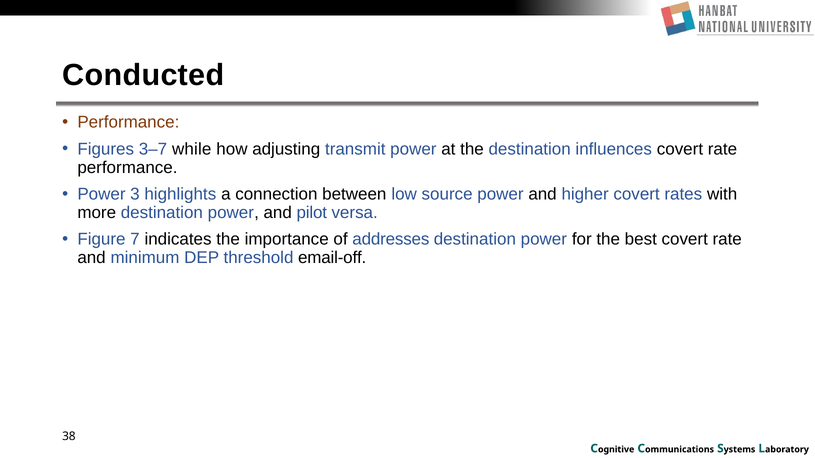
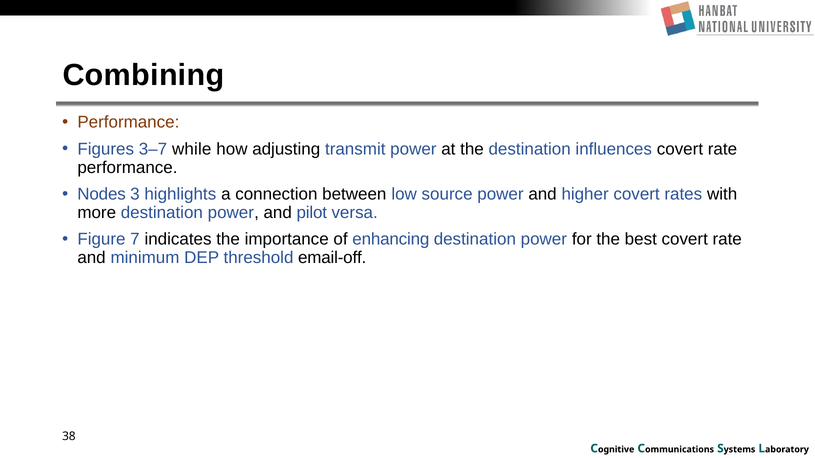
Conducted: Conducted -> Combining
Power at (101, 194): Power -> Nodes
addresses: addresses -> enhancing
